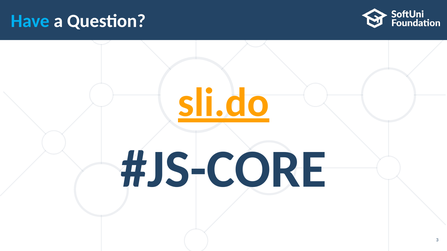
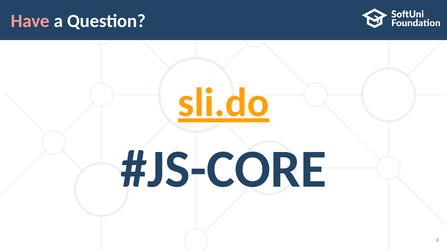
Have colour: light blue -> pink
